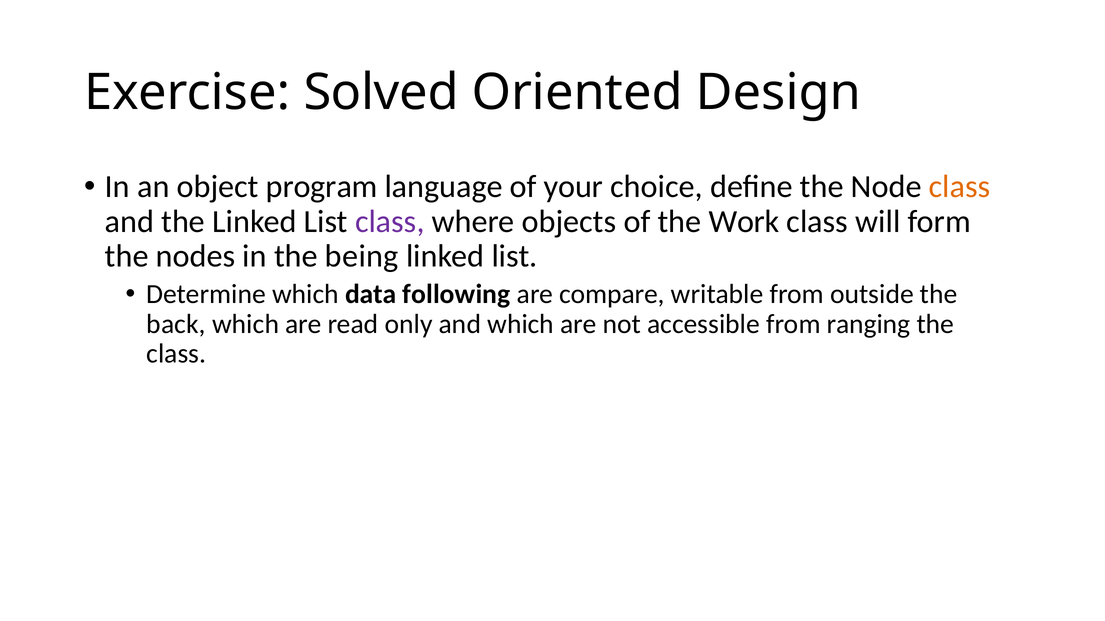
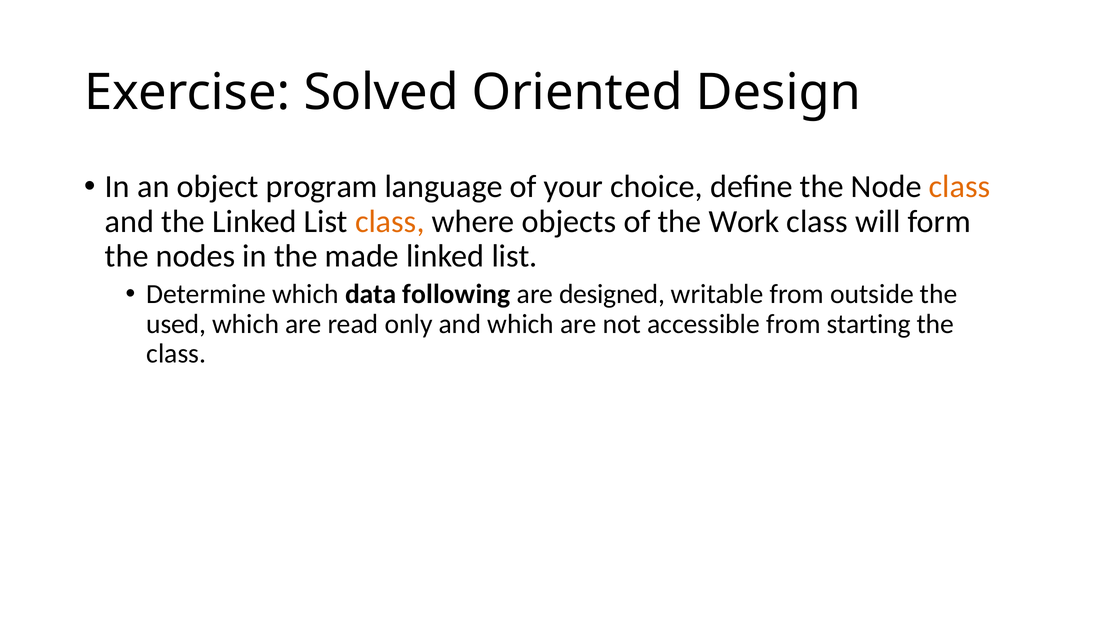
class at (390, 222) colour: purple -> orange
being: being -> made
compare: compare -> designed
back: back -> used
ranging: ranging -> starting
